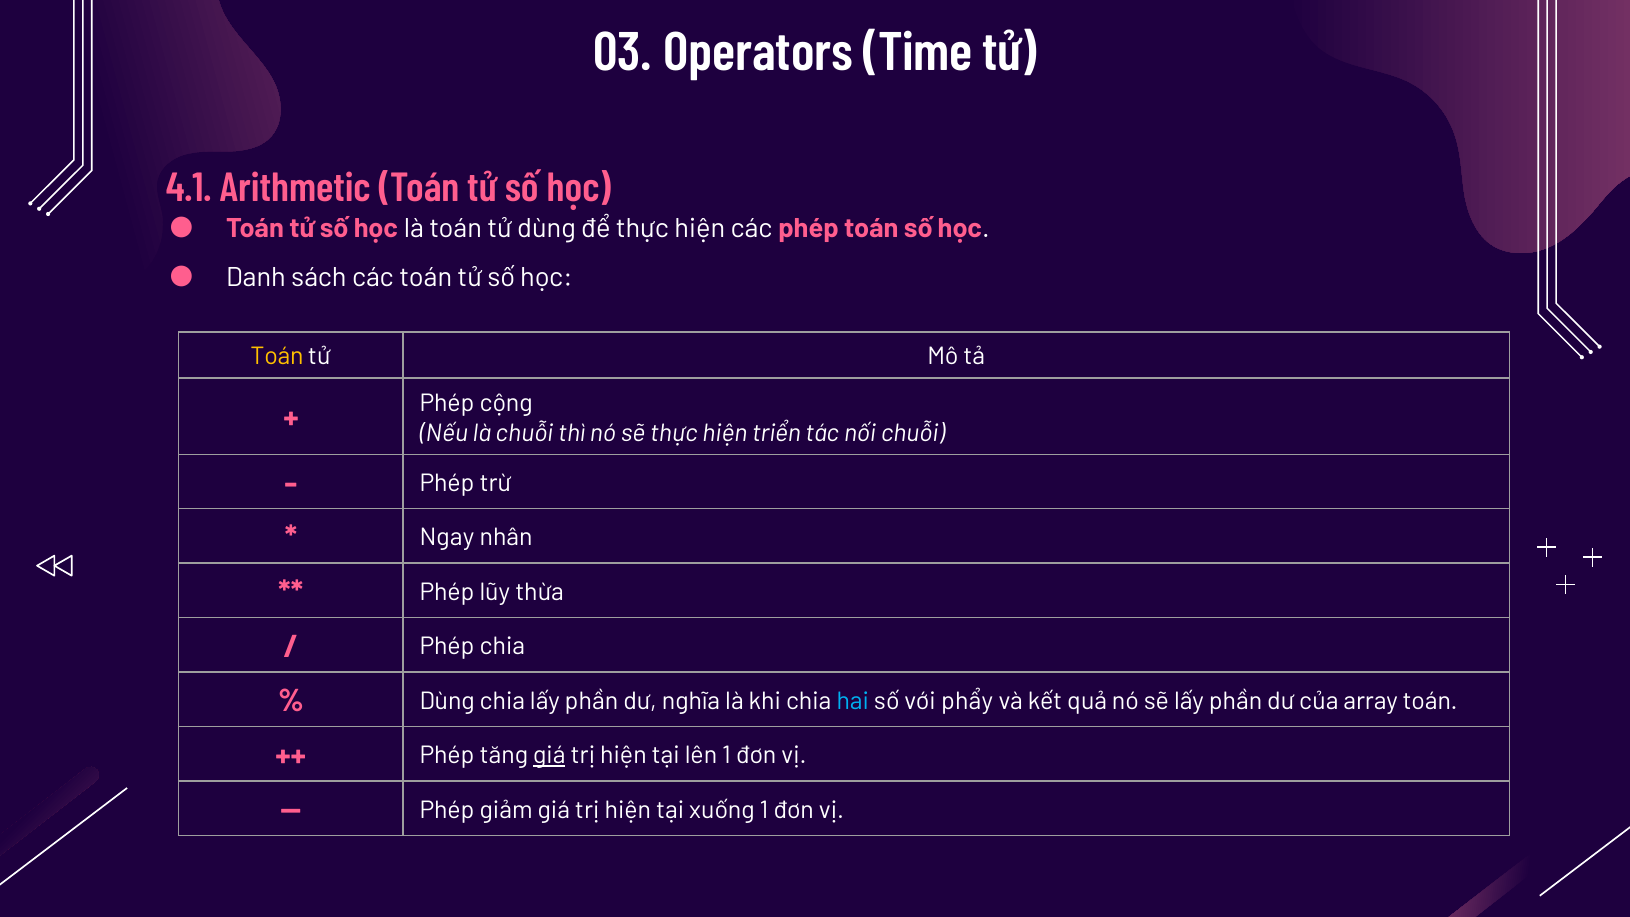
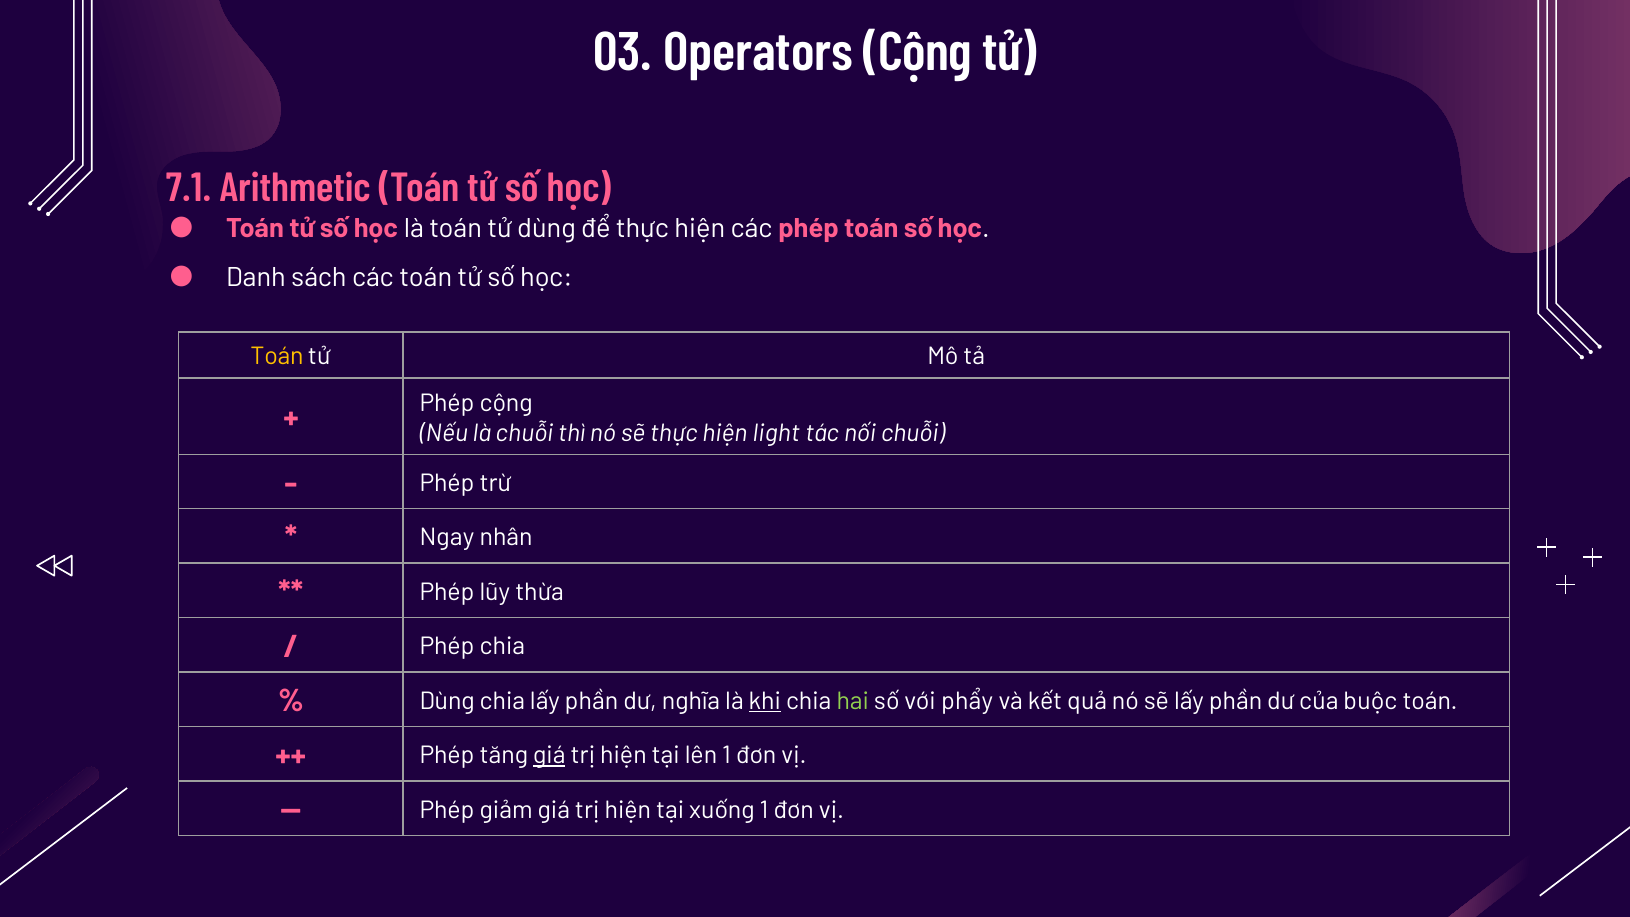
Operators Time: Time -> Cộng
4.1: 4.1 -> 7.1
triển: triển -> light
khi underline: none -> present
hai colour: light blue -> light green
array: array -> buộc
